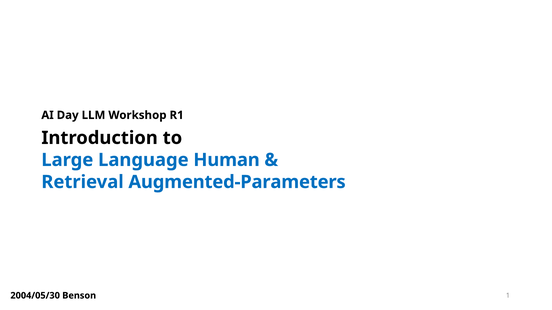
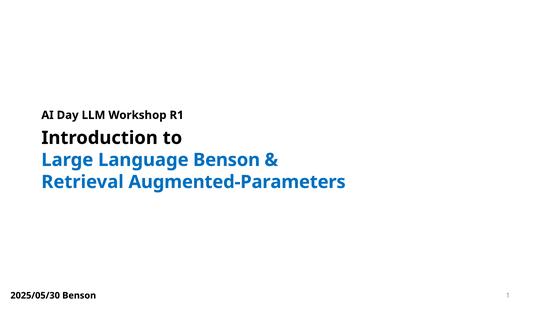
Language Human: Human -> Benson
2004/05/30: 2004/05/30 -> 2025/05/30
